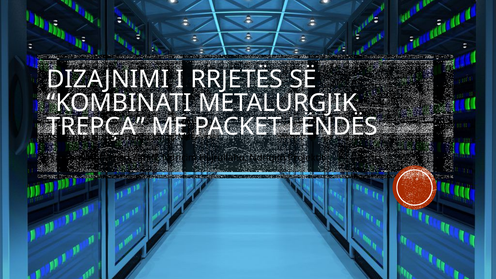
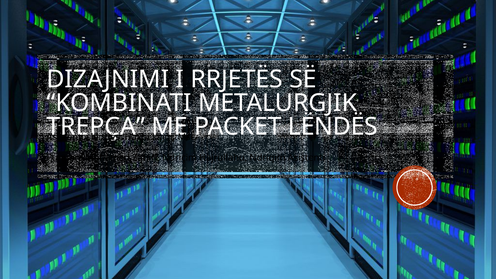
Ndriqim Projektit: Projektit -> Asistenti
